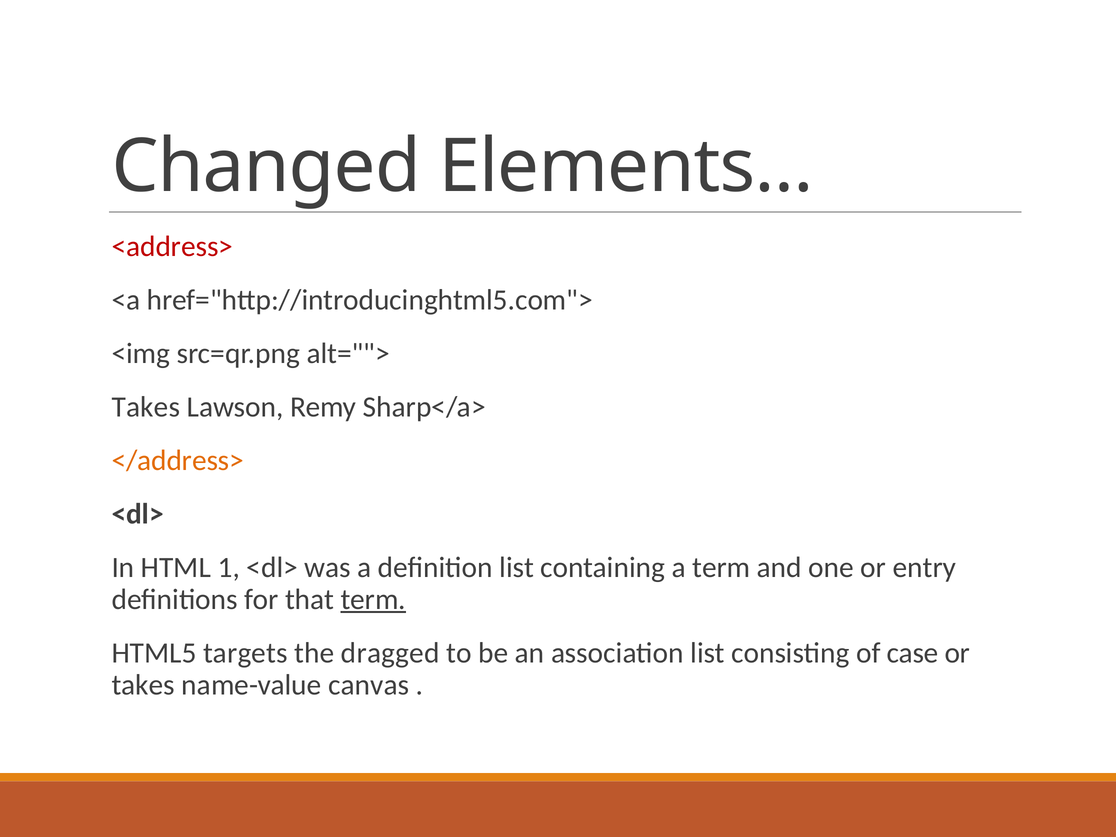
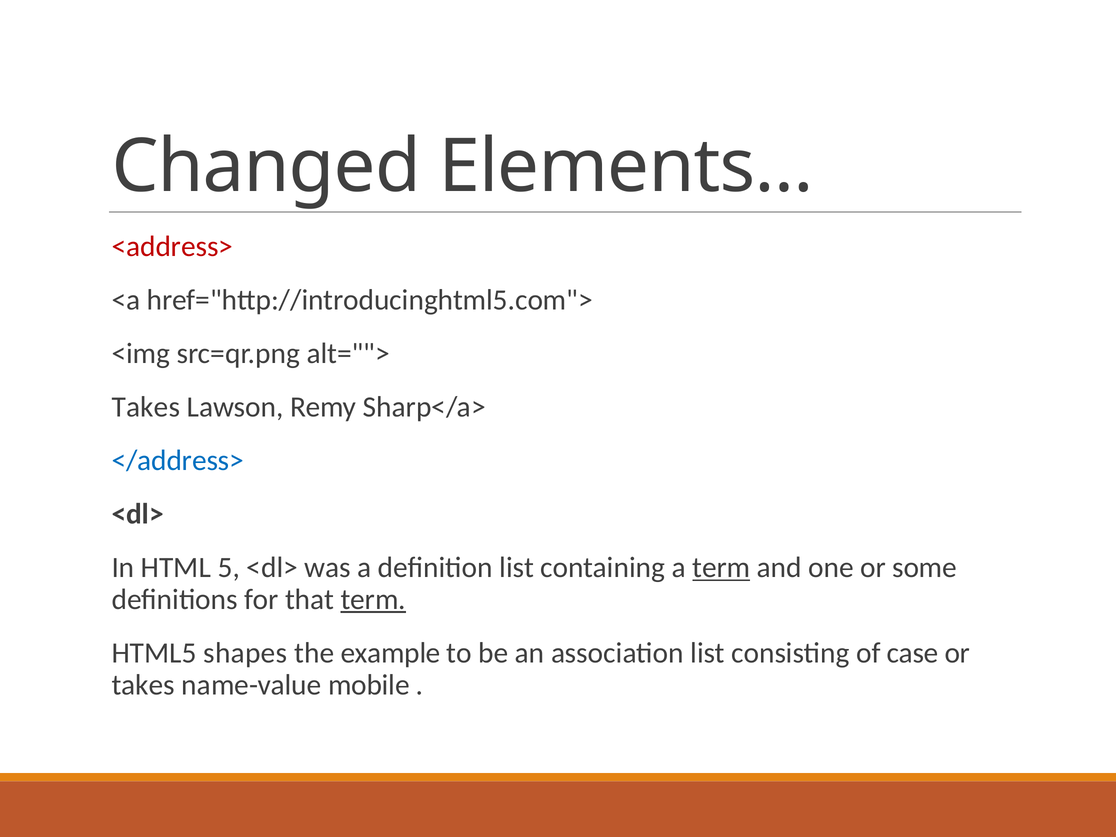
</address> colour: orange -> blue
1: 1 -> 5
term at (721, 568) underline: none -> present
entry: entry -> some
targets: targets -> shapes
dragged: dragged -> example
canvas: canvas -> mobile
